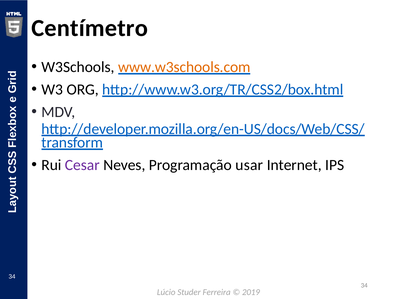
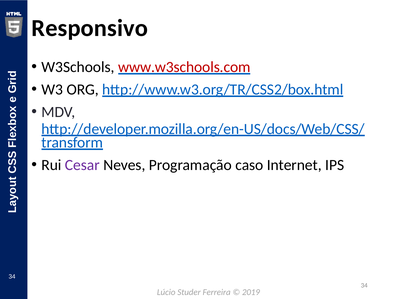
Centímetro: Centímetro -> Responsivo
www.w3schools.com colour: orange -> red
usar: usar -> caso
